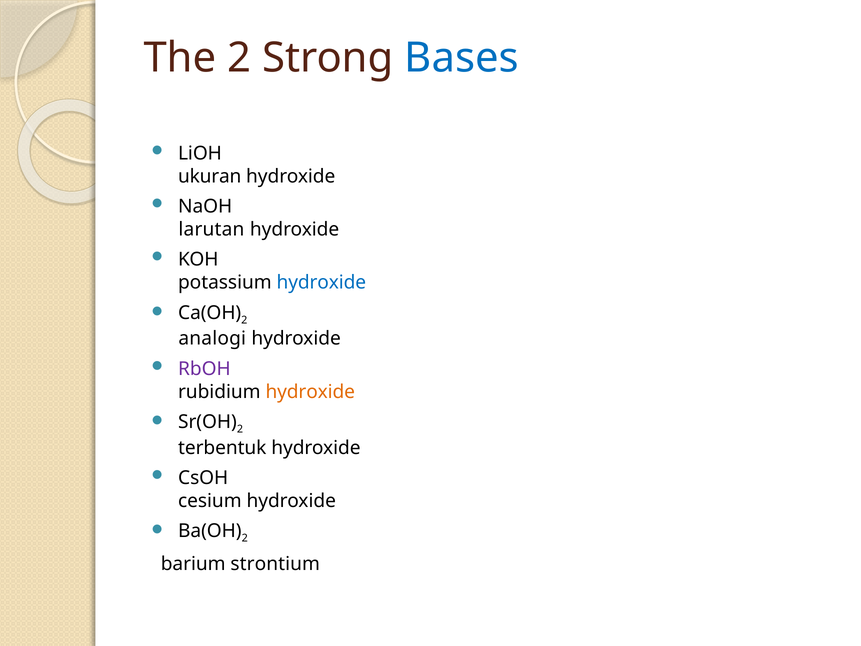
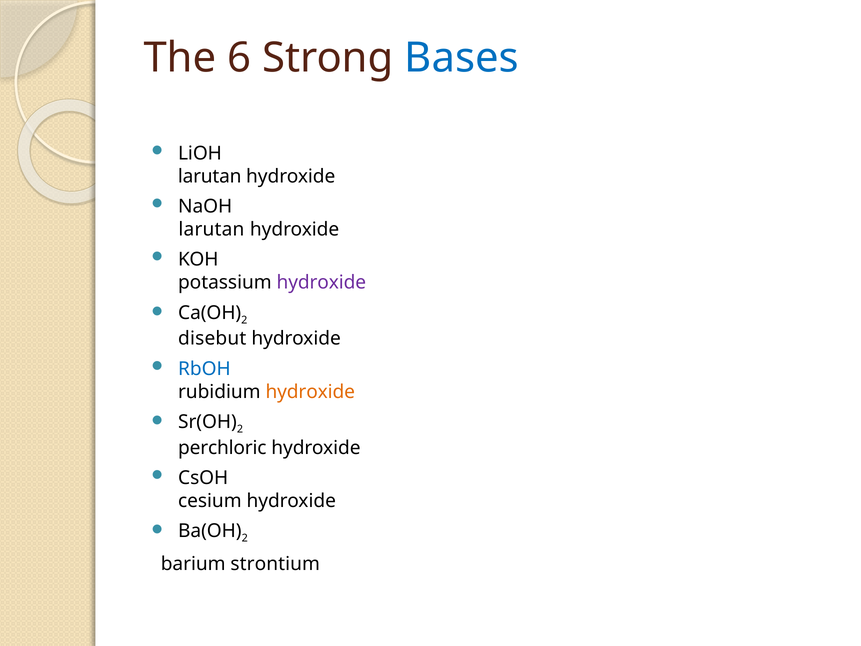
The 2: 2 -> 6
ukuran at (210, 176): ukuran -> larutan
hydroxide at (321, 282) colour: blue -> purple
analogi: analogi -> disebut
RbOH colour: purple -> blue
terbentuk: terbentuk -> perchloric
